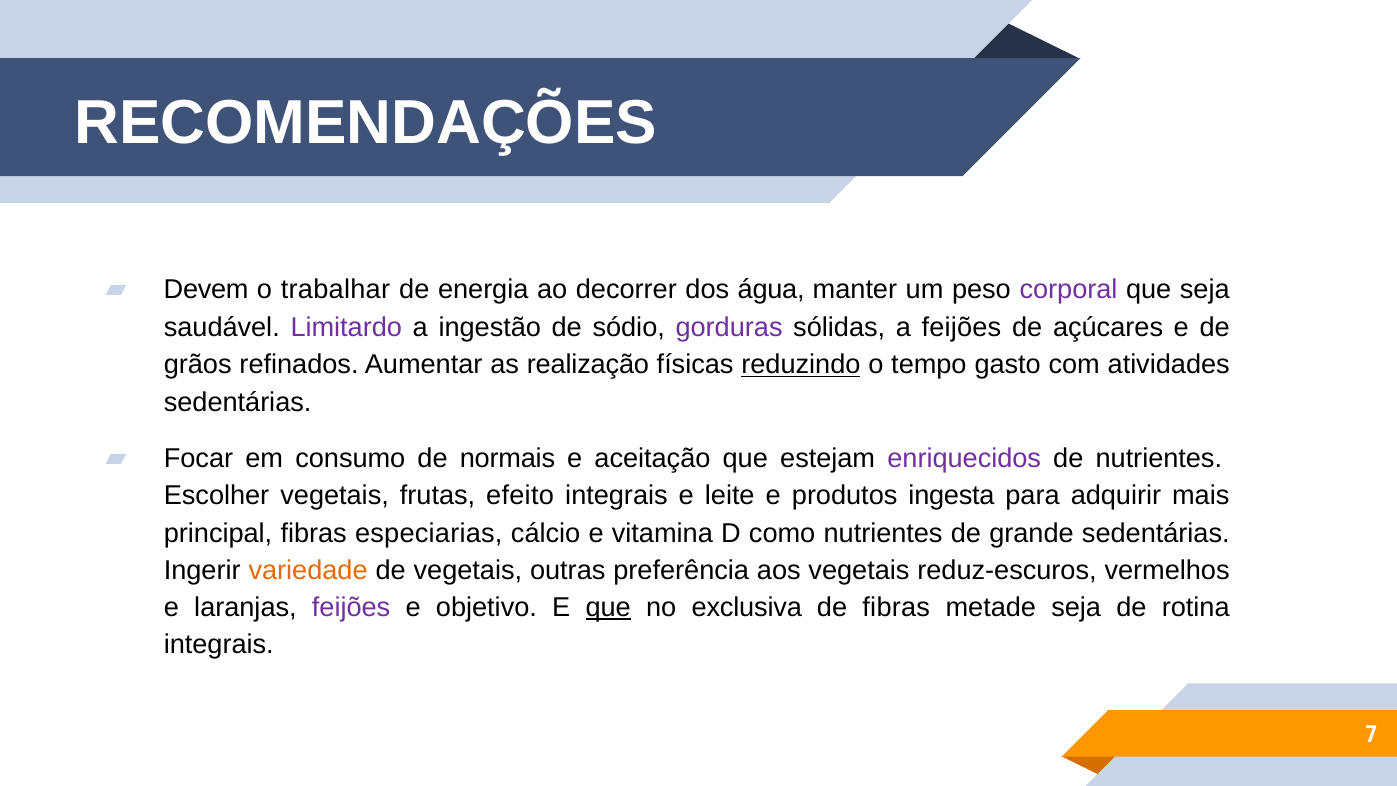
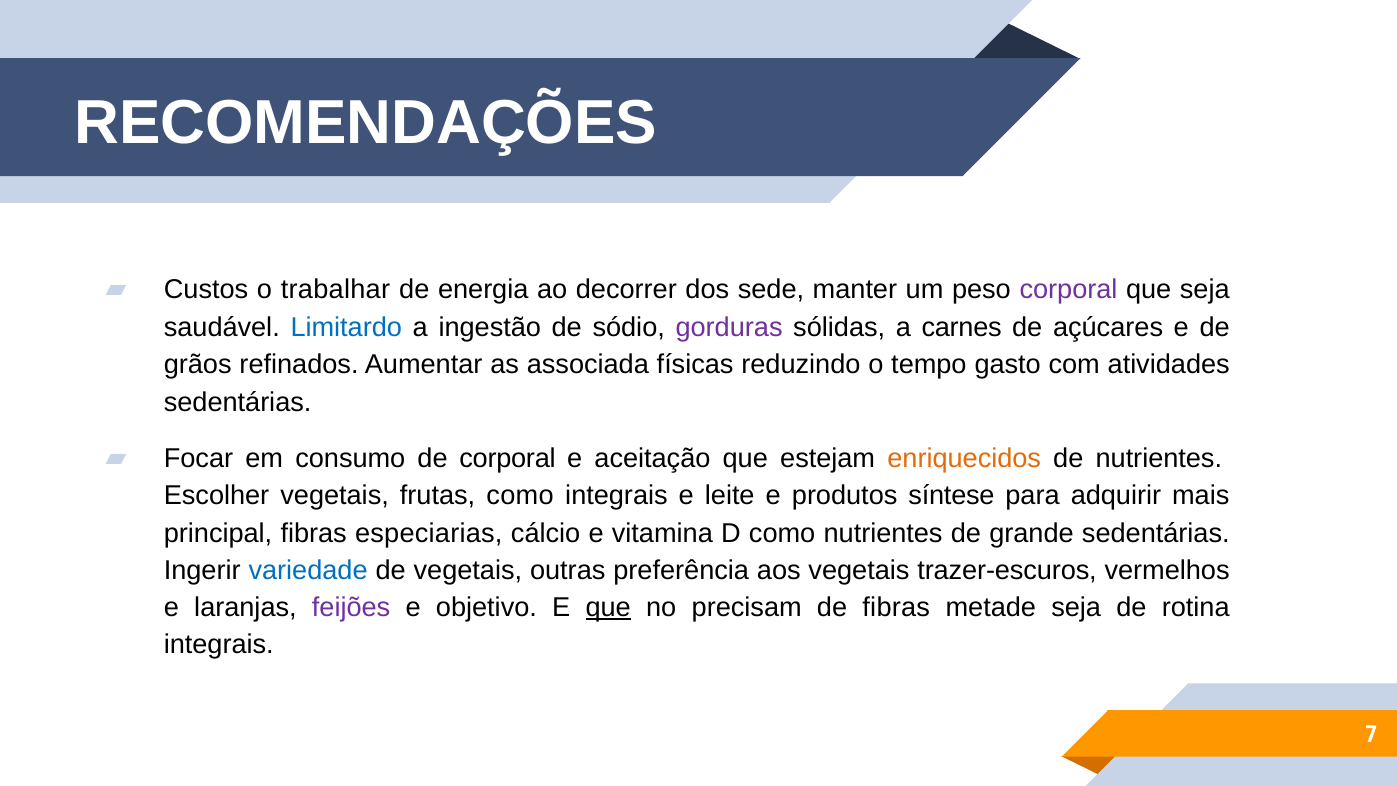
Devem: Devem -> Custos
água: água -> sede
Limitardo colour: purple -> blue
a feijões: feijões -> carnes
realização: realização -> associada
reduzindo underline: present -> none
de normais: normais -> corporal
enriquecidos colour: purple -> orange
frutas efeito: efeito -> como
ingesta: ingesta -> síntese
variedade colour: orange -> blue
reduz-escuros: reduz-escuros -> trazer-escuros
exclusiva: exclusiva -> precisam
